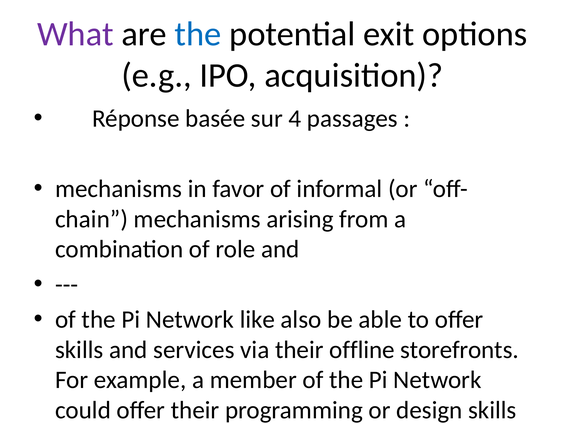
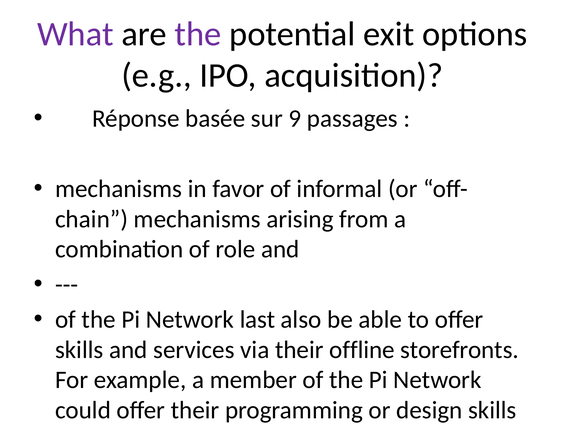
the at (198, 34) colour: blue -> purple
sur 4: 4 -> 9
Network like: like -> last
